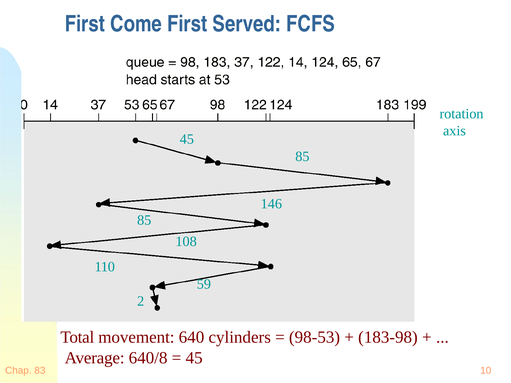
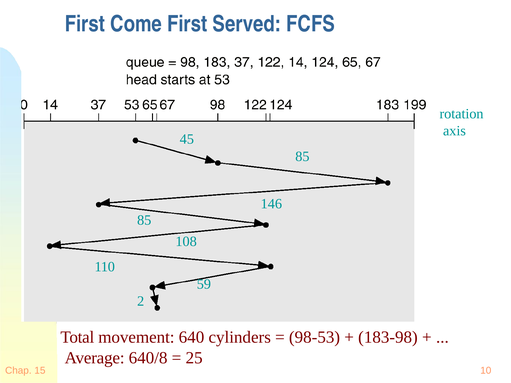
45 at (194, 358): 45 -> 25
83: 83 -> 15
